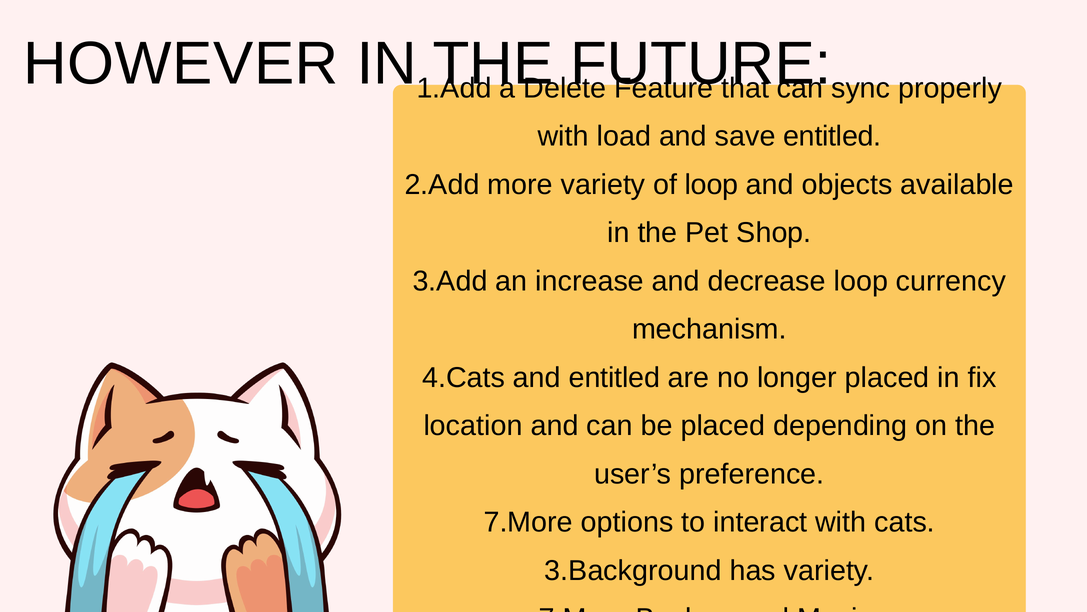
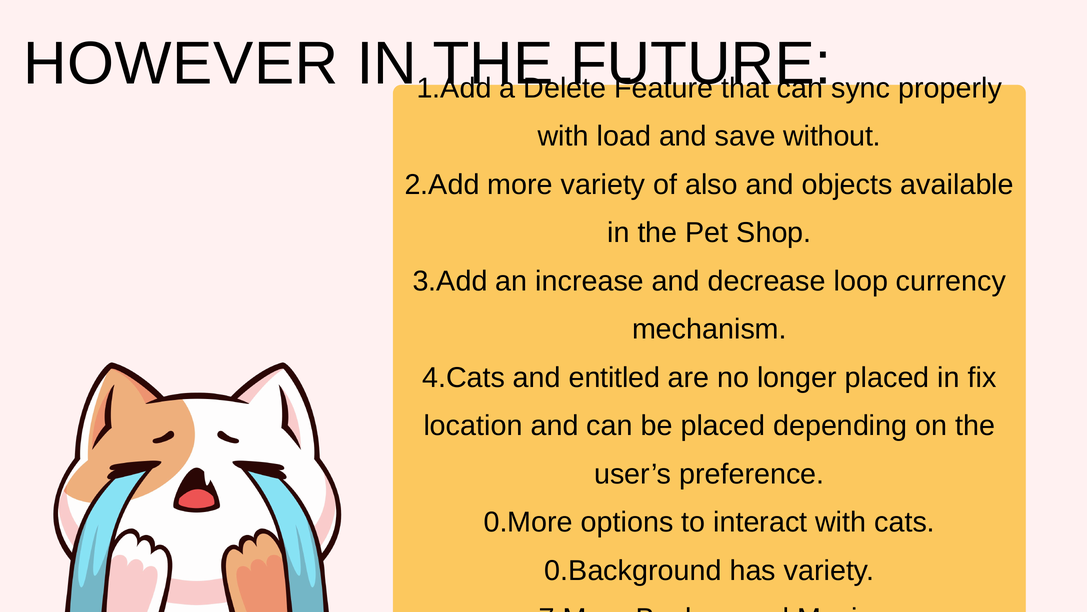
save entitled: entitled -> without
of loop: loop -> also
7.More at (528, 522): 7.More -> 0.More
3.Background: 3.Background -> 0.Background
